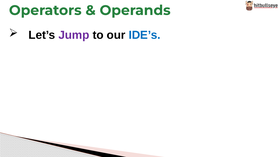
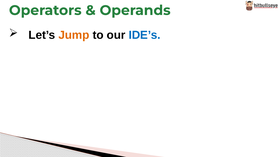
Jump colour: purple -> orange
